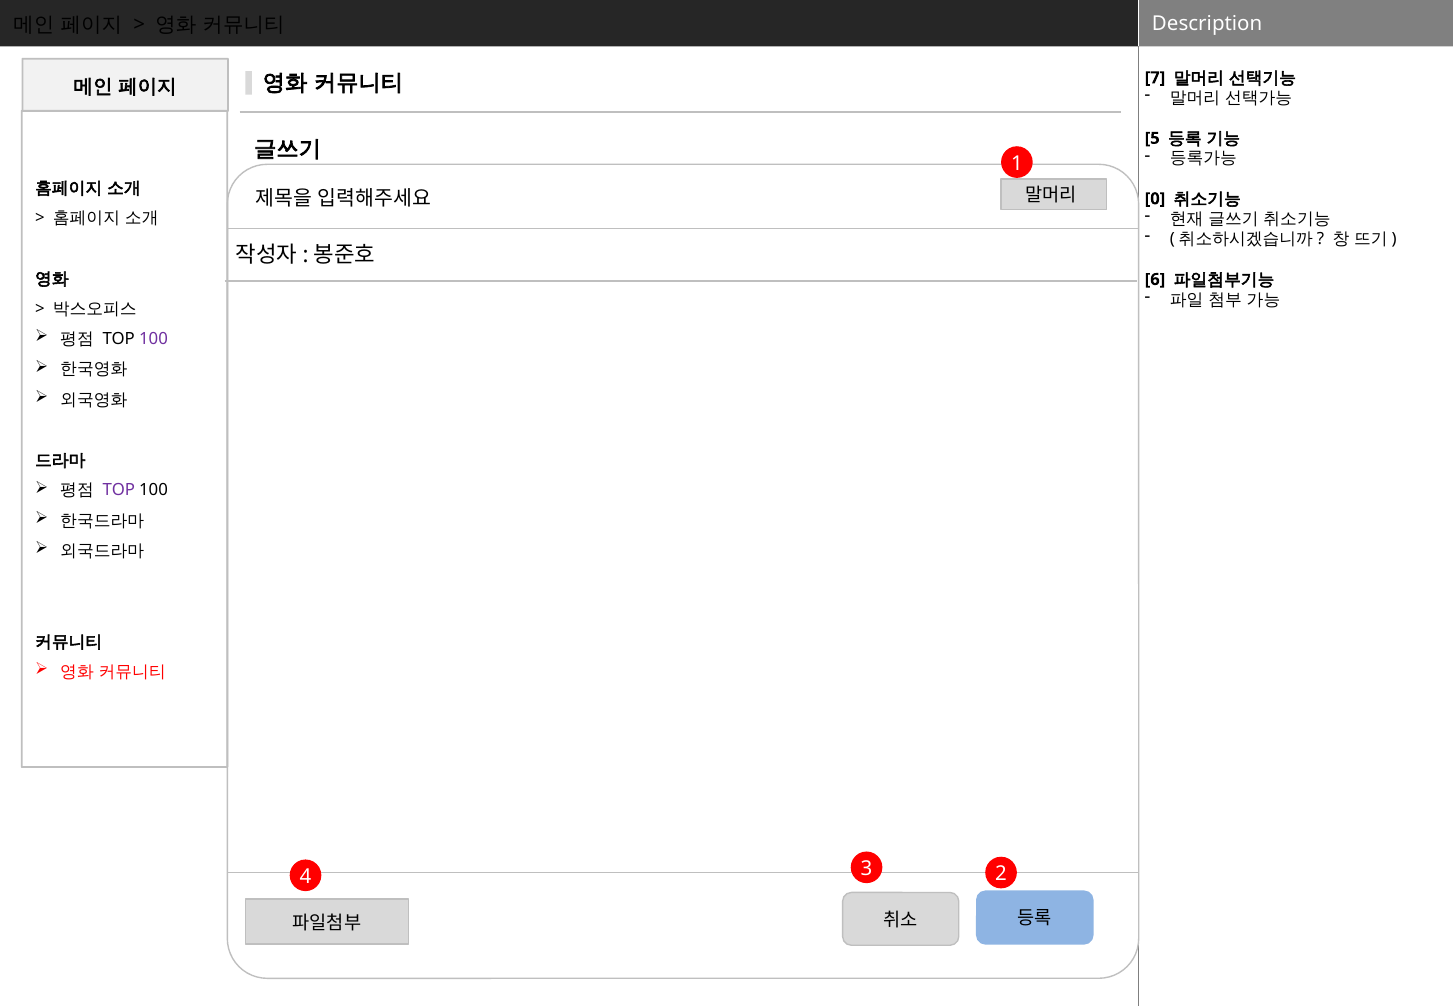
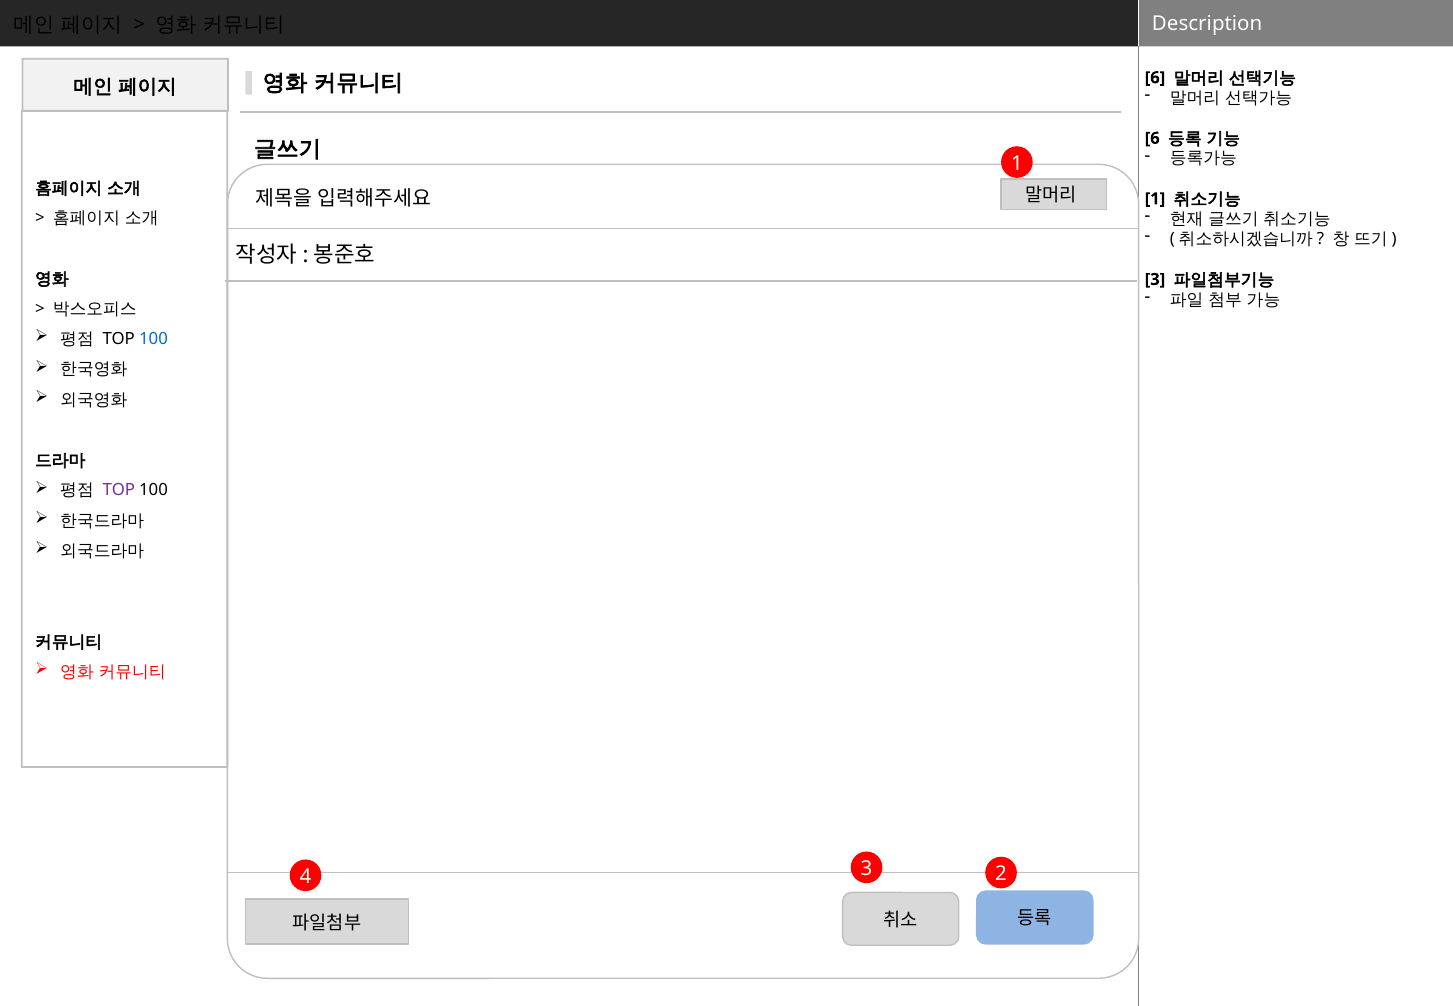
7 at (1155, 78): 7 -> 6
5 at (1152, 138): 5 -> 6
0 at (1155, 199): 0 -> 1
6 at (1155, 279): 6 -> 3
100 at (154, 339) colour: purple -> blue
